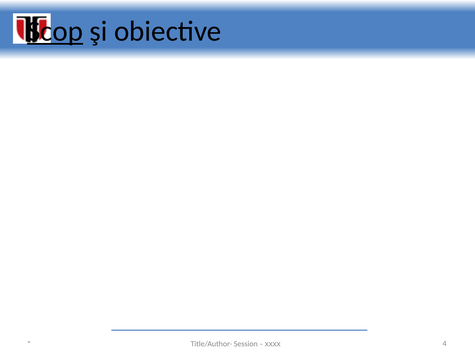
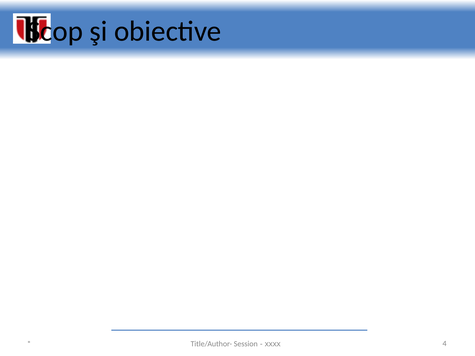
Scop underline: present -> none
